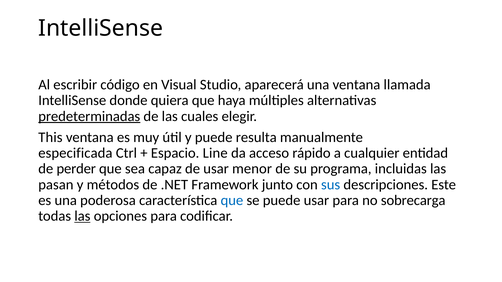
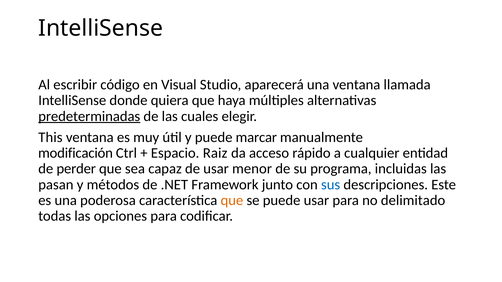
resulta: resulta -> marcar
especificada: especificada -> modificación
Line: Line -> Raiz
que at (232, 201) colour: blue -> orange
sobrecarga: sobrecarga -> delimitado
las at (82, 216) underline: present -> none
